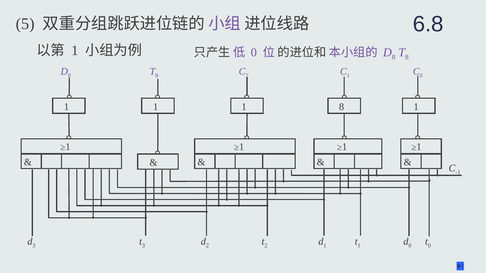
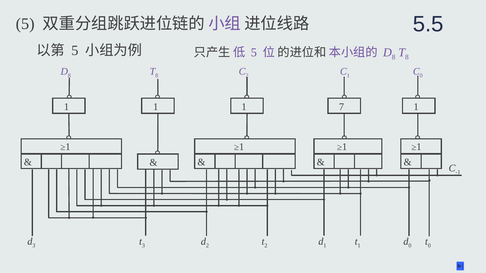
6.8: 6.8 -> 5.5
1 at (75, 51): 1 -> 5
0 at (254, 52): 0 -> 5
1 8: 8 -> 7
